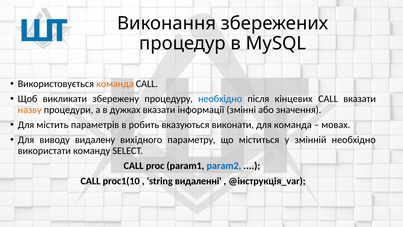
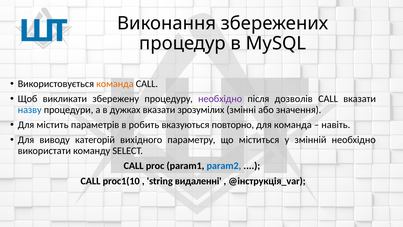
необхідно at (220, 99) colour: blue -> purple
кінцевих: кінцевих -> дозволів
назву colour: orange -> blue
інформації: інформації -> зрозумілих
виконати: виконати -> повторно
мовах: мовах -> навіть
видалену: видалену -> категорій
